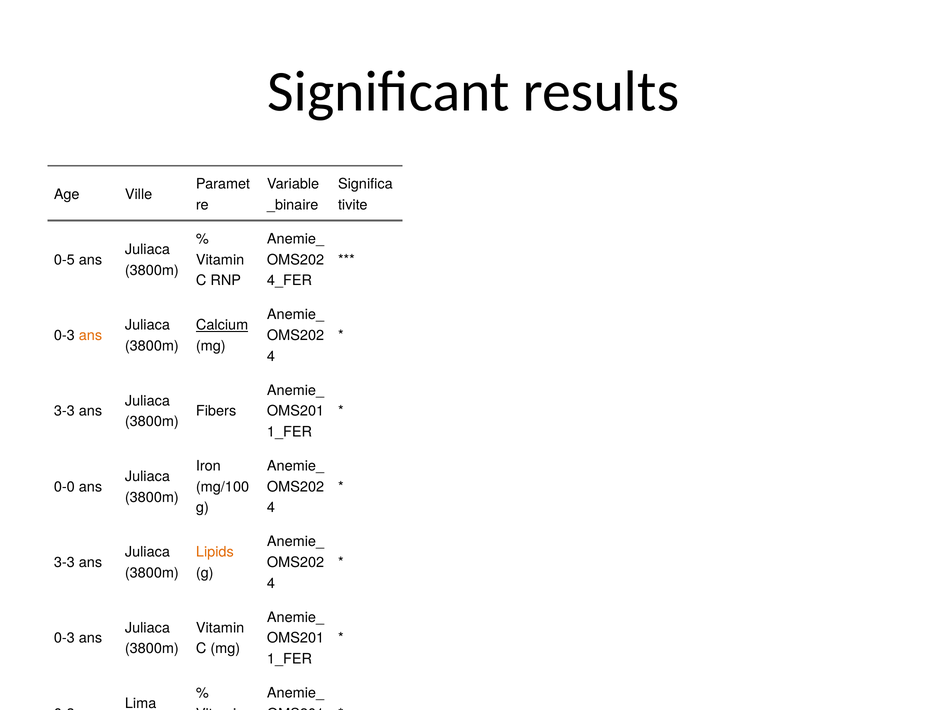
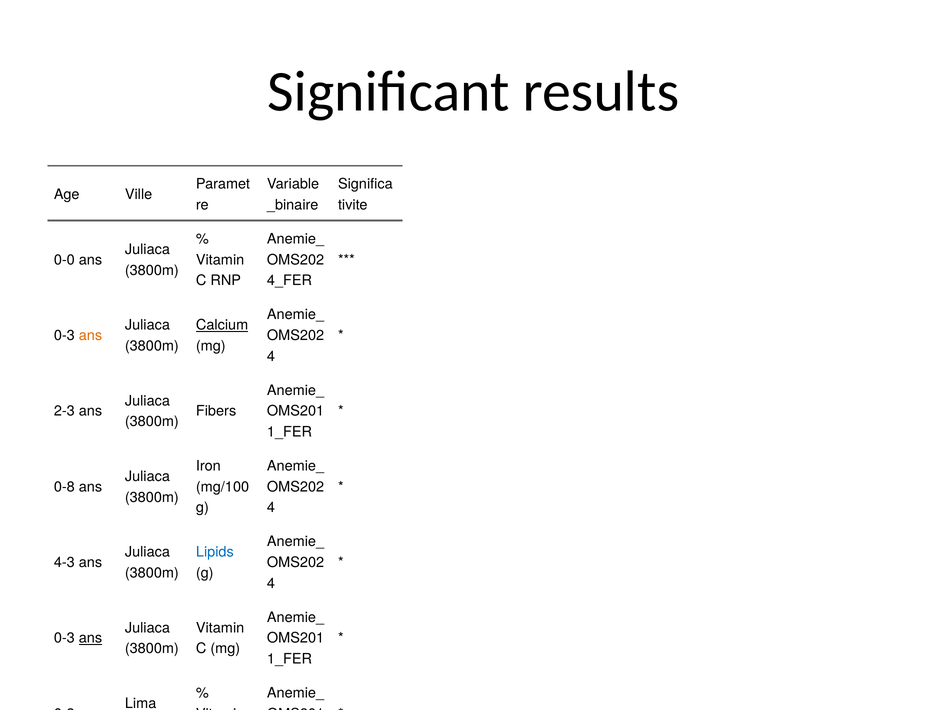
0-5: 0-5 -> 0-0
3-3 at (64, 411): 3-3 -> 2-3
0-0: 0-0 -> 0-8
Lipids colour: orange -> blue
3-3 at (64, 563): 3-3 -> 4-3
ans at (90, 638) underline: none -> present
